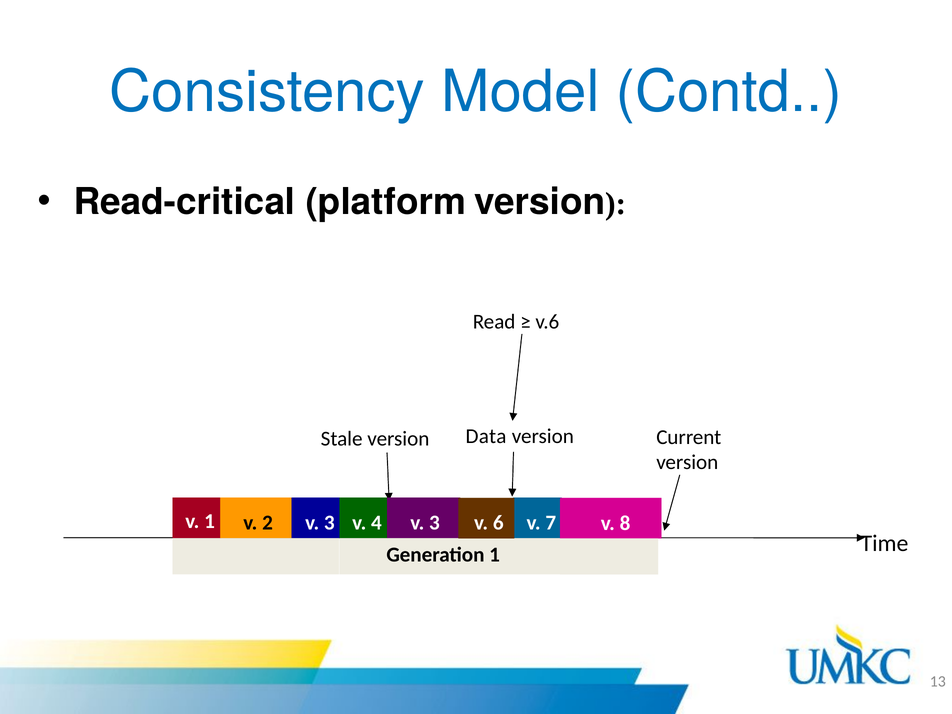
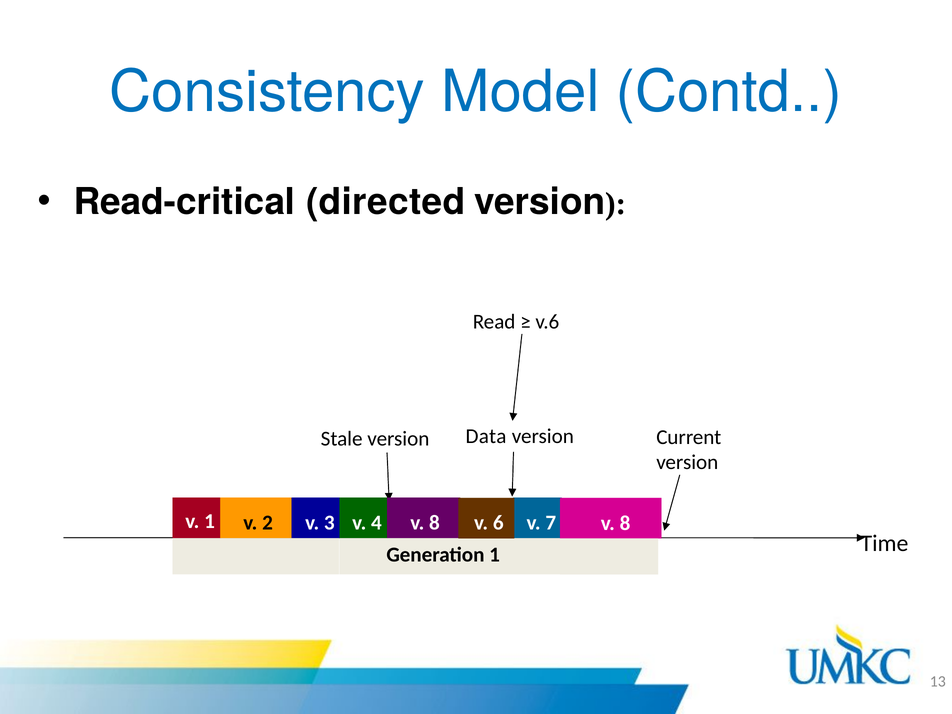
platform: platform -> directed
4 v 3: 3 -> 8
